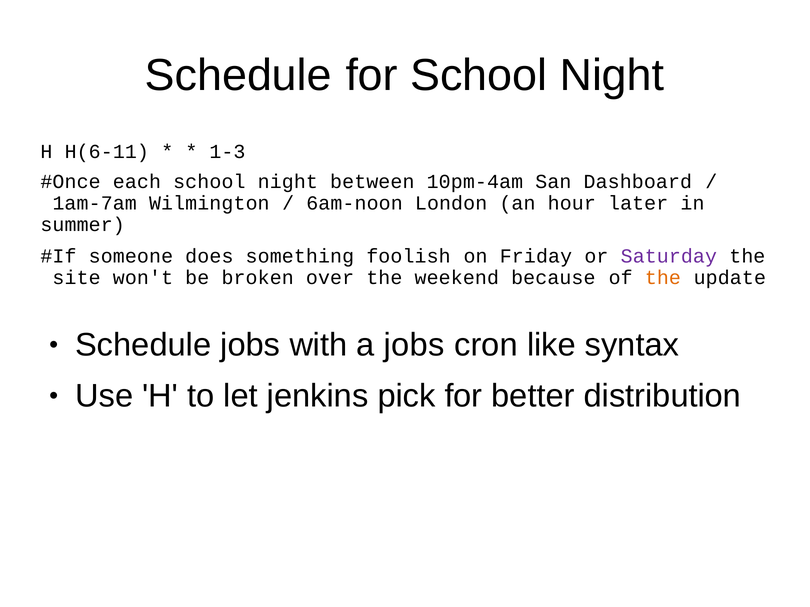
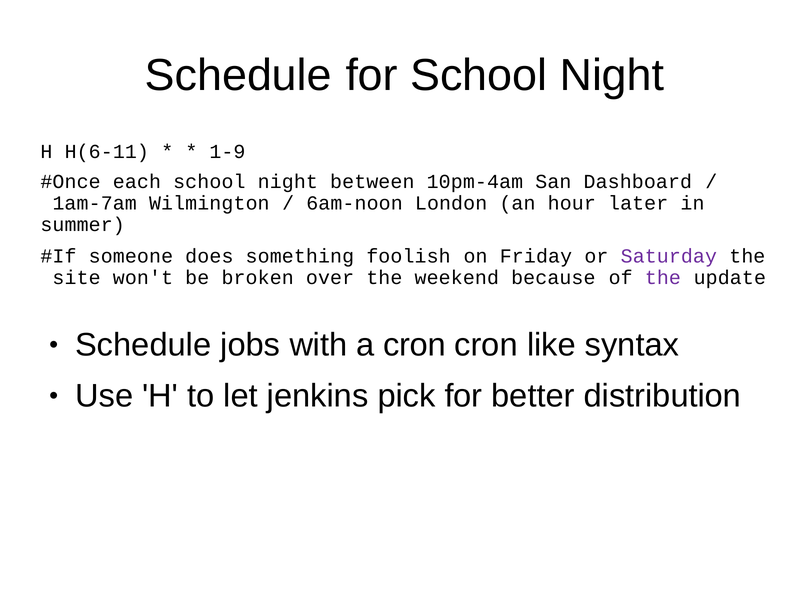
1-3: 1-3 -> 1-9
the at (663, 278) colour: orange -> purple
a jobs: jobs -> cron
